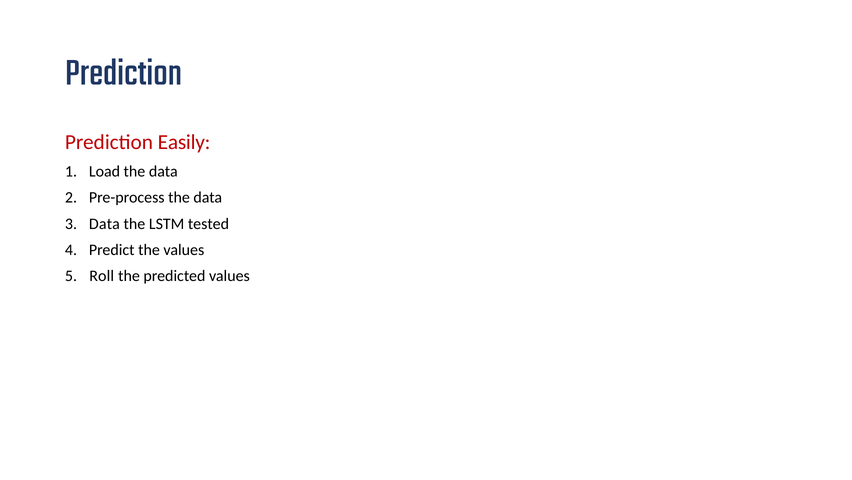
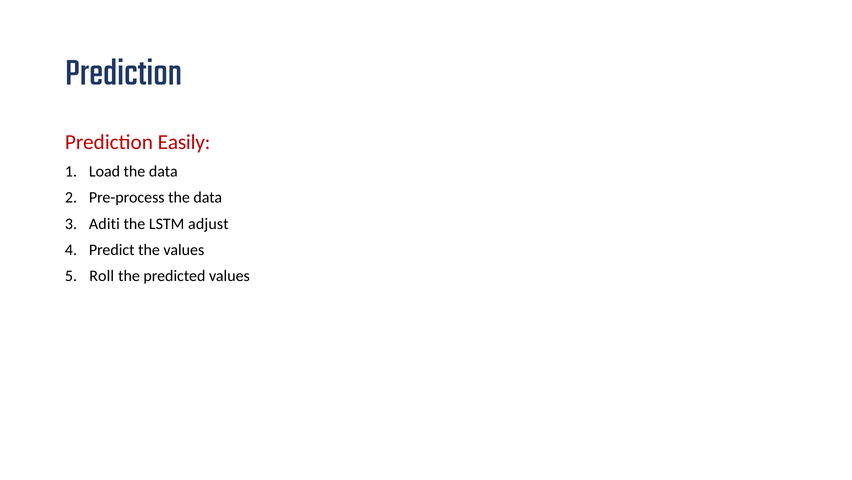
Data at (104, 223): Data -> Aditi
tested: tested -> adjust
